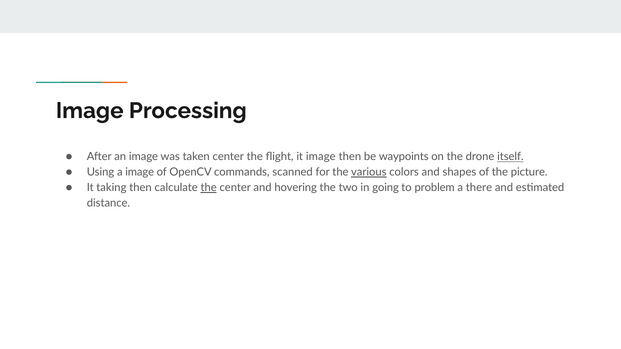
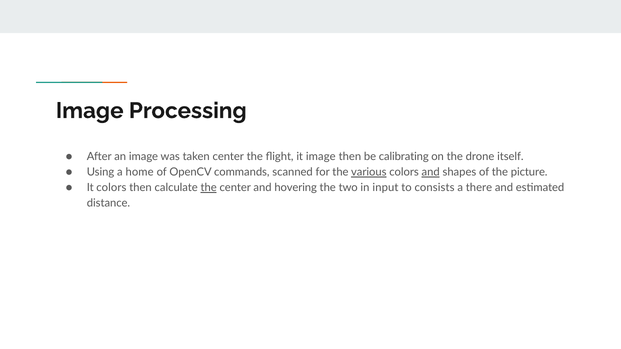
waypoints: waypoints -> calibrating
itself underline: present -> none
a image: image -> home
and at (431, 172) underline: none -> present
It taking: taking -> colors
going: going -> input
problem: problem -> consists
